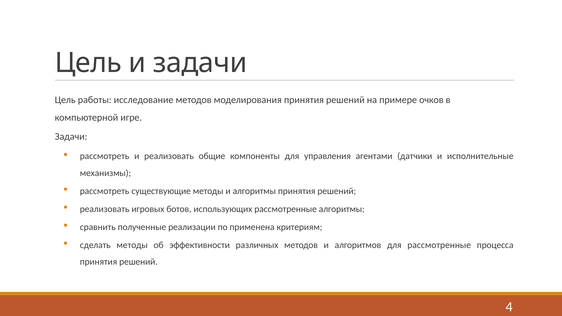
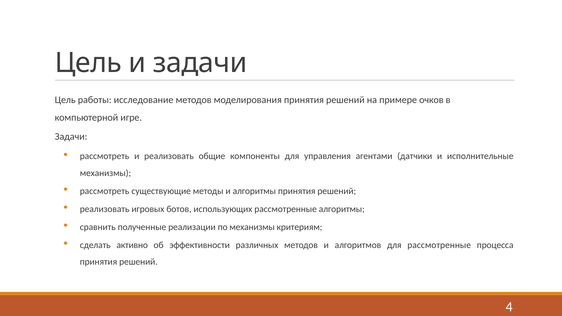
по применена: применена -> механизмы
сделать методы: методы -> активно
